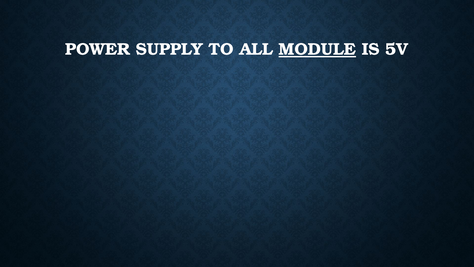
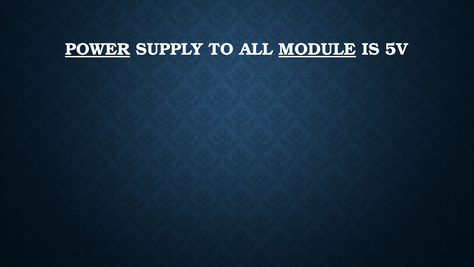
POWER underline: none -> present
